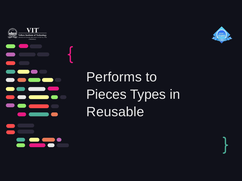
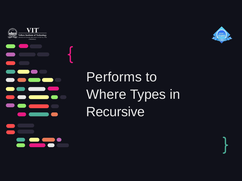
Pieces: Pieces -> Where
Reusable: Reusable -> Recursive
